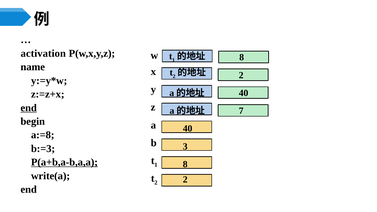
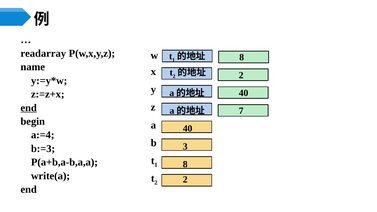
activation: activation -> readarray
a:=8: a:=8 -> a:=4
P(a+b,a-b,a,a underline: present -> none
